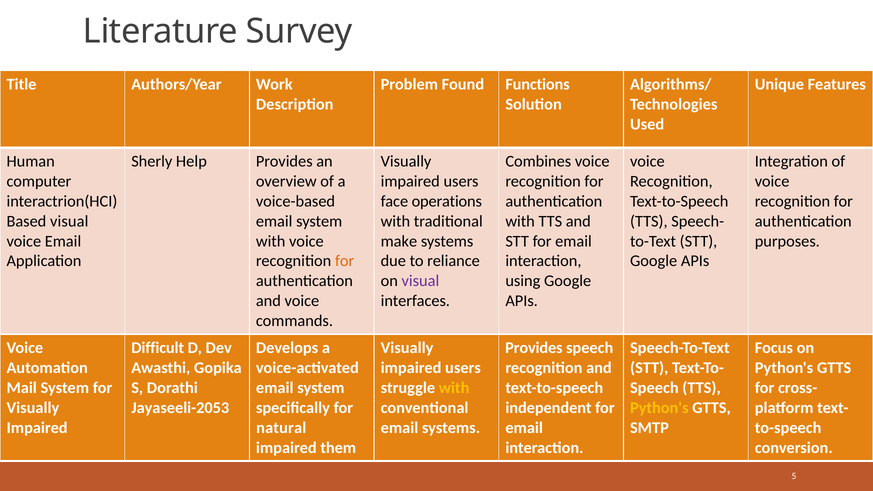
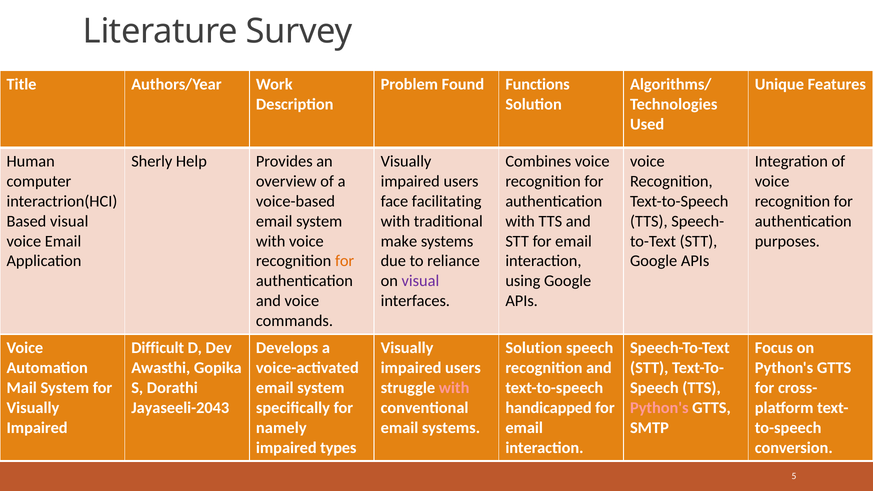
operations: operations -> facilitating
Provides at (534, 348): Provides -> Solution
with at (454, 388) colour: yellow -> pink
Jayaseeli-2053: Jayaseeli-2053 -> Jayaseeli-2043
independent: independent -> handicapped
Python's at (659, 408) colour: yellow -> pink
natural: natural -> namely
them: them -> types
